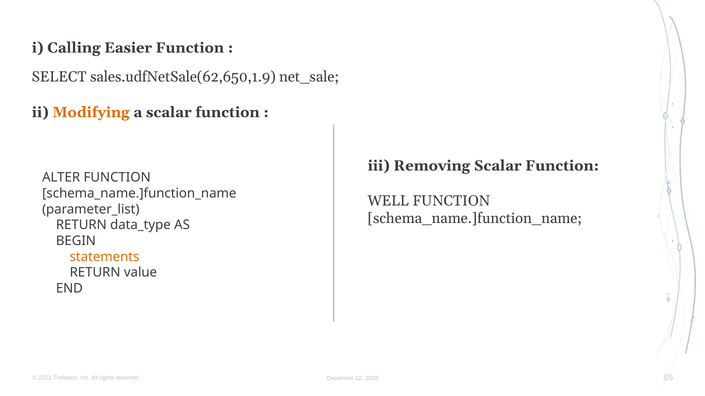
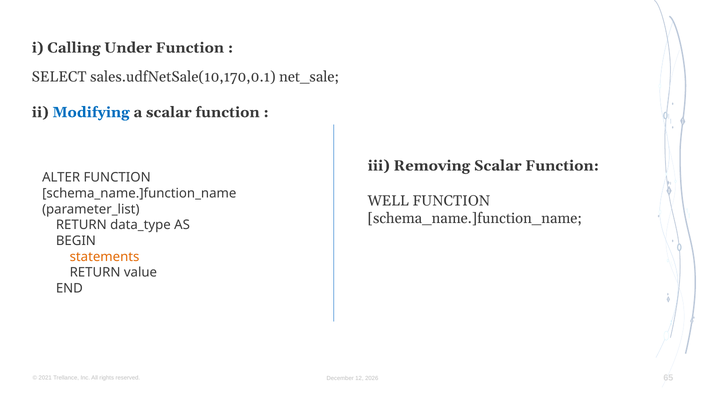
Easier: Easier -> Under
sales.udfNetSale(62,650,1.9: sales.udfNetSale(62,650,1.9 -> sales.udfNetSale(10,170,0.1
Modifying colour: orange -> blue
